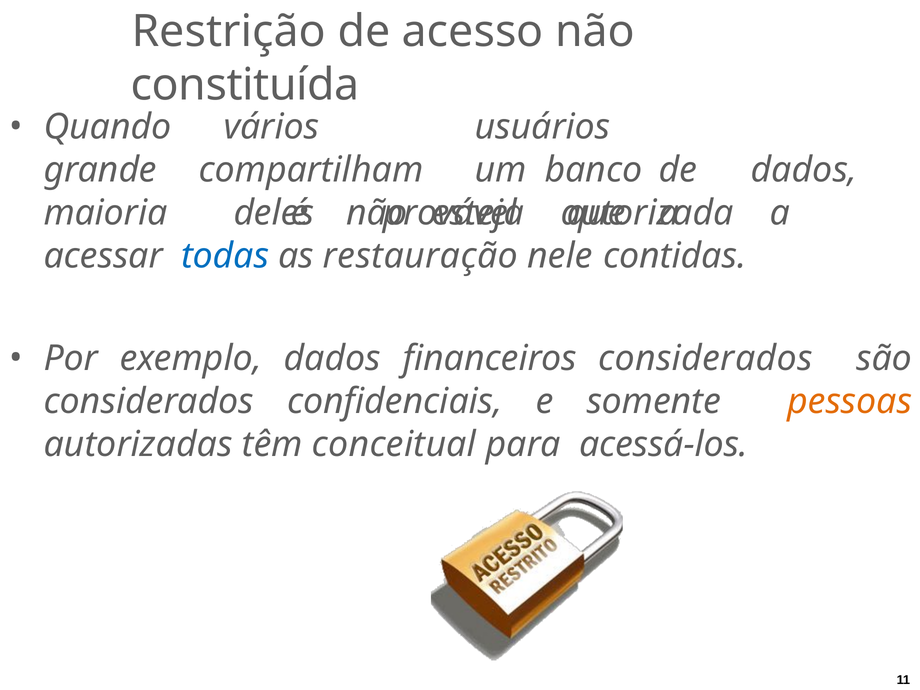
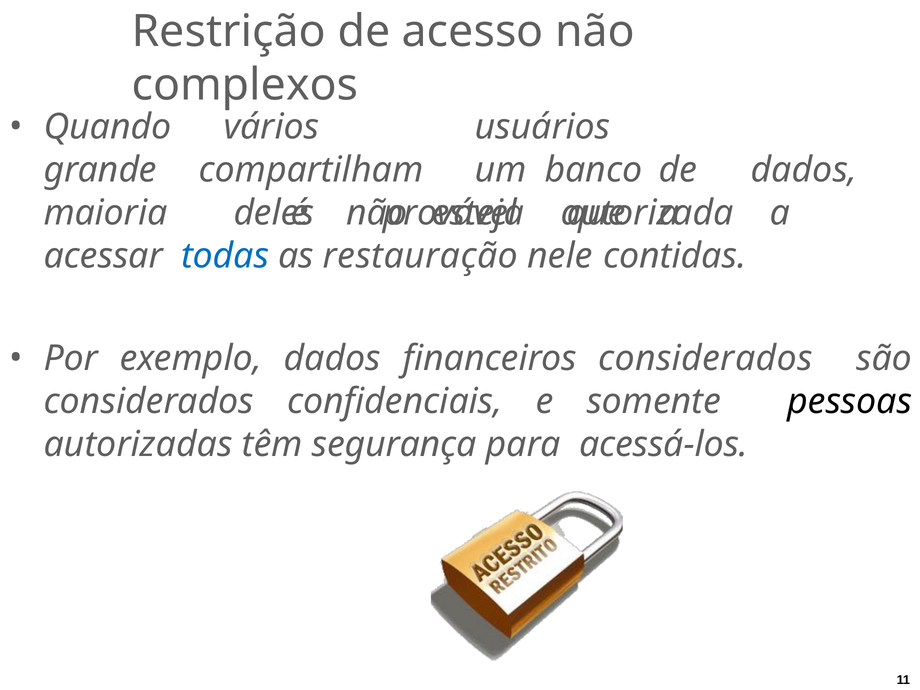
constituída: constituída -> complexos
pessoas colour: orange -> black
conceitual: conceitual -> segurança
